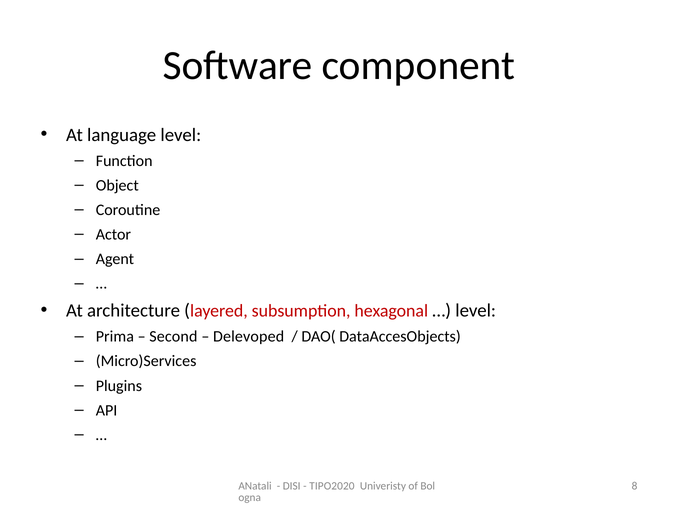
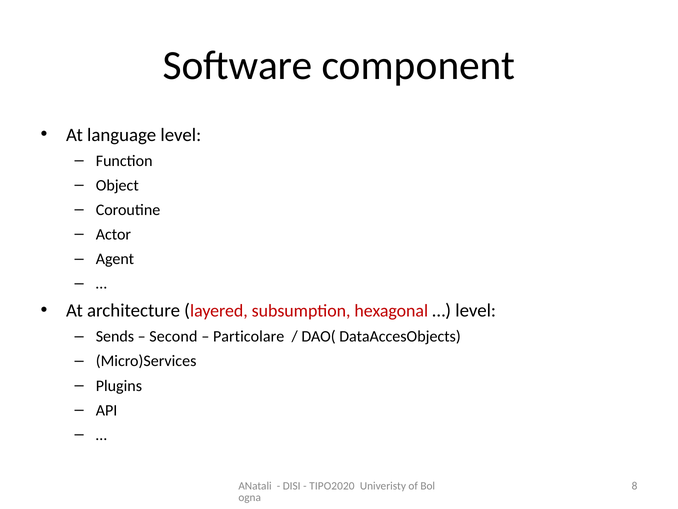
Prima: Prima -> Sends
Delevoped: Delevoped -> Particolare
